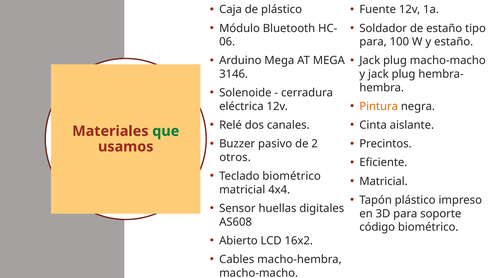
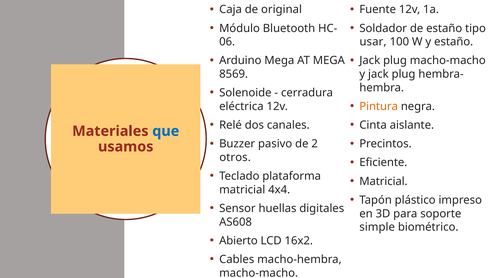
de plástico: plástico -> original
para at (373, 42): para -> usar
3146: 3146 -> 8569
que colour: green -> blue
Teclado biométrico: biométrico -> plataforma
código: código -> simple
